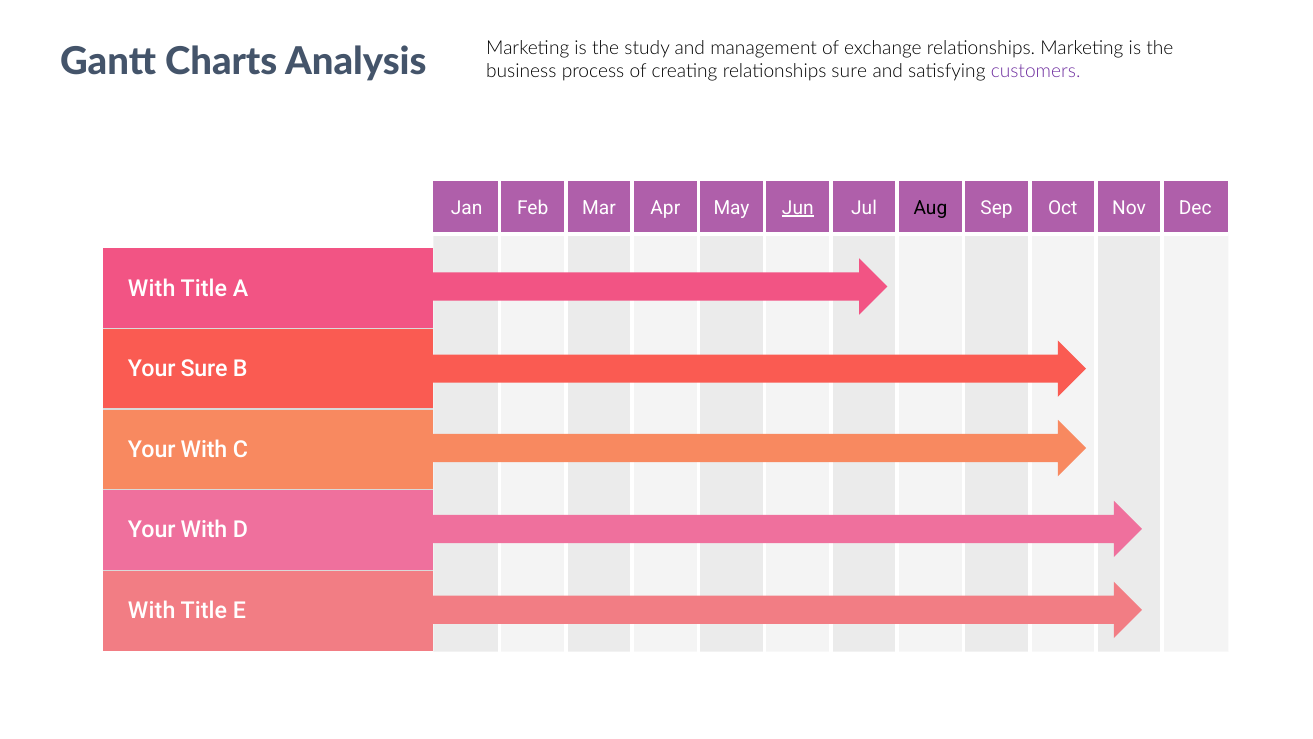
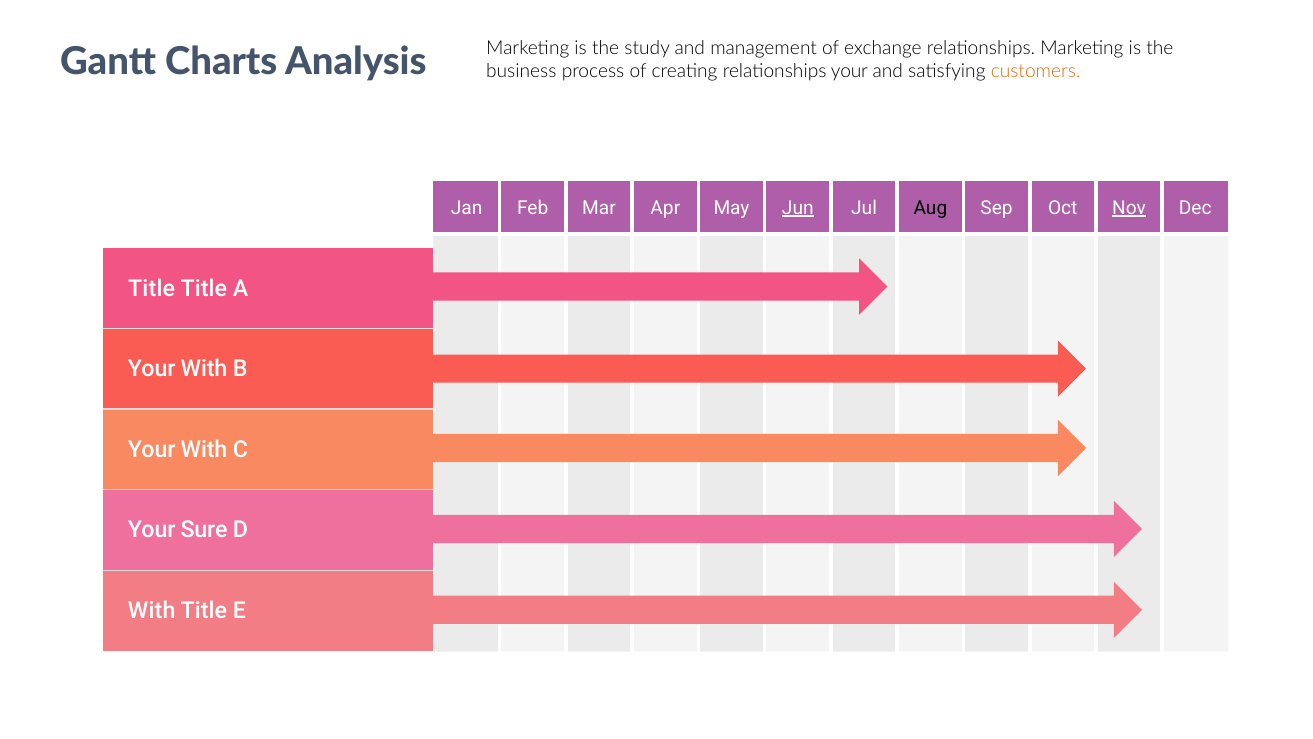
relationships sure: sure -> your
customers colour: purple -> orange
Nov underline: none -> present
With at (152, 288): With -> Title
Sure at (204, 369): Sure -> With
With at (204, 530): With -> Sure
